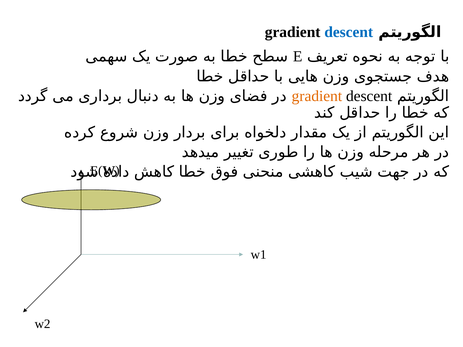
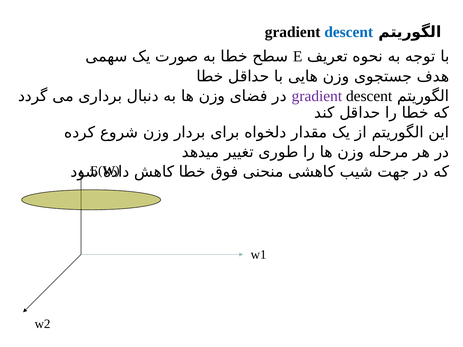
gradient at (317, 96) colour: orange -> purple
